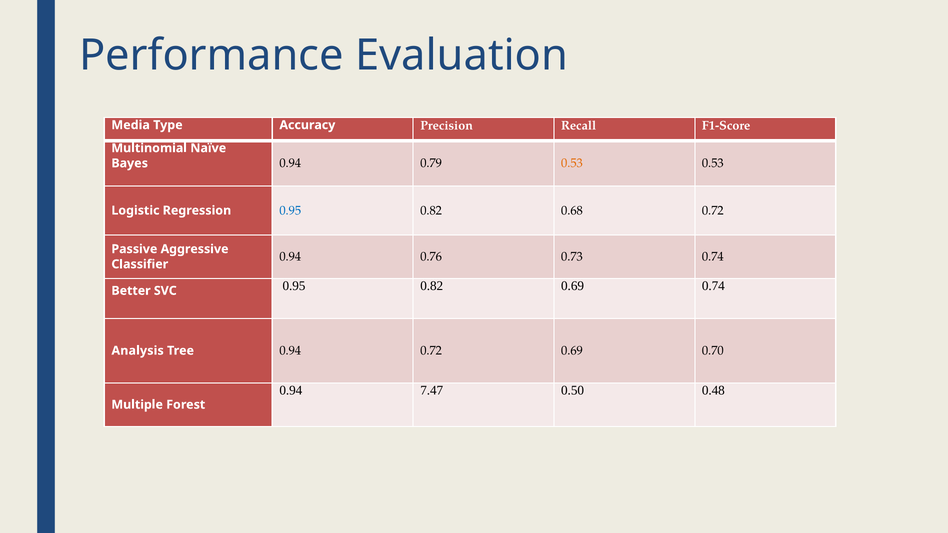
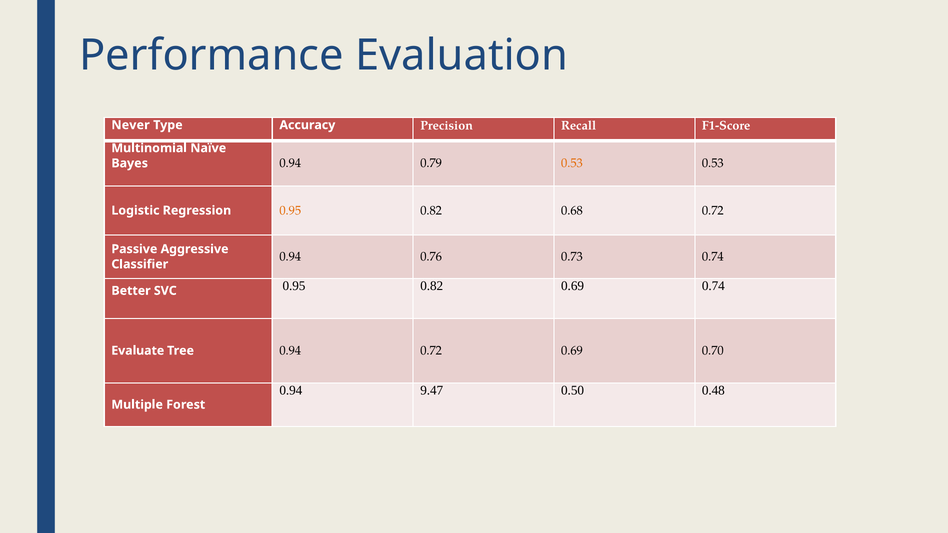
Media: Media -> Never
0.95 at (290, 211) colour: blue -> orange
Analysis: Analysis -> Evaluate
7.47: 7.47 -> 9.47
